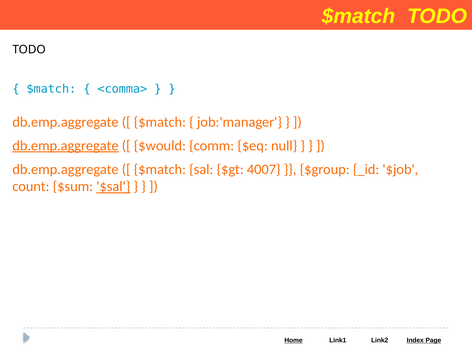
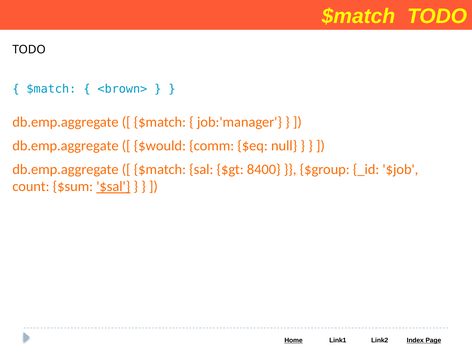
<comma>: <comma> -> <brown>
db.emp.aggregate at (65, 146) underline: present -> none
4007: 4007 -> 8400
